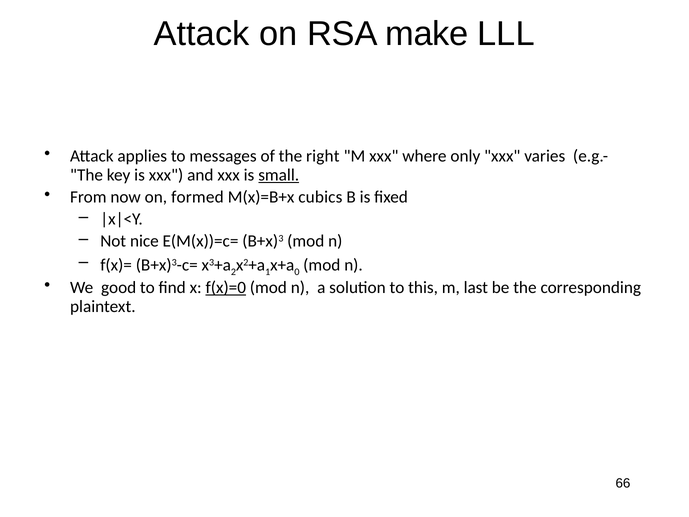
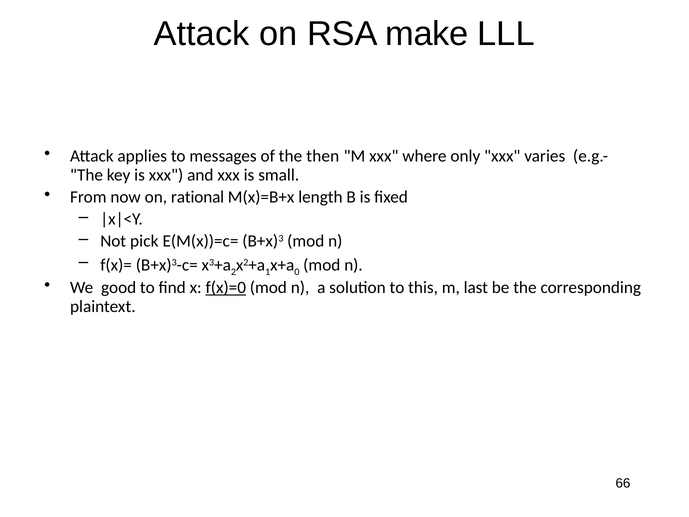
right: right -> then
small underline: present -> none
formed: formed -> rational
cubics: cubics -> length
nice: nice -> pick
